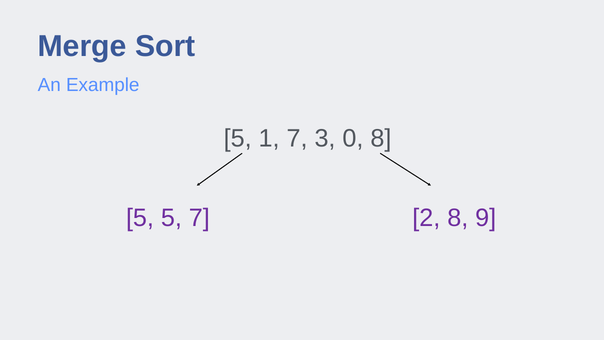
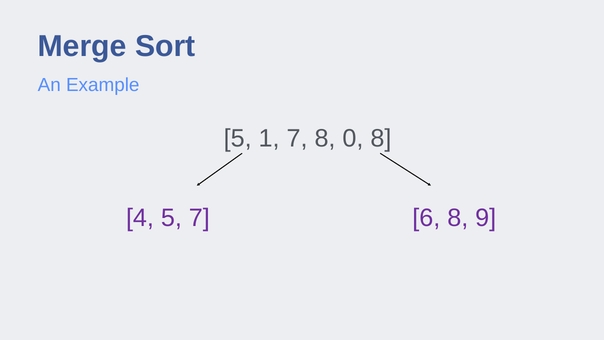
7 3: 3 -> 8
5 at (140, 218): 5 -> 4
2: 2 -> 6
